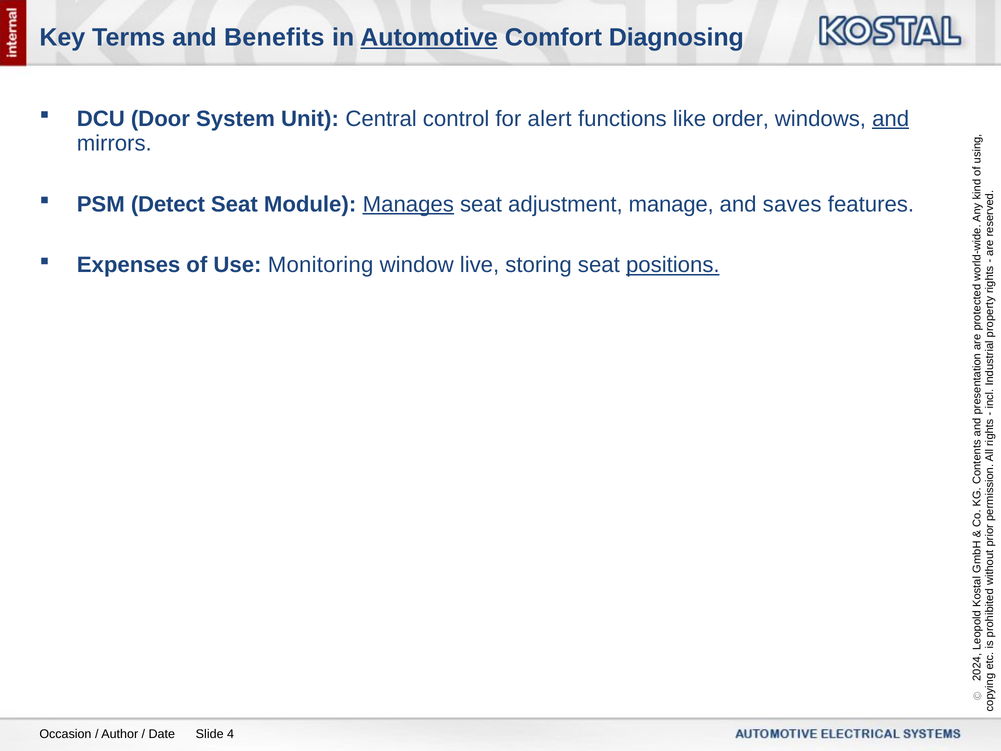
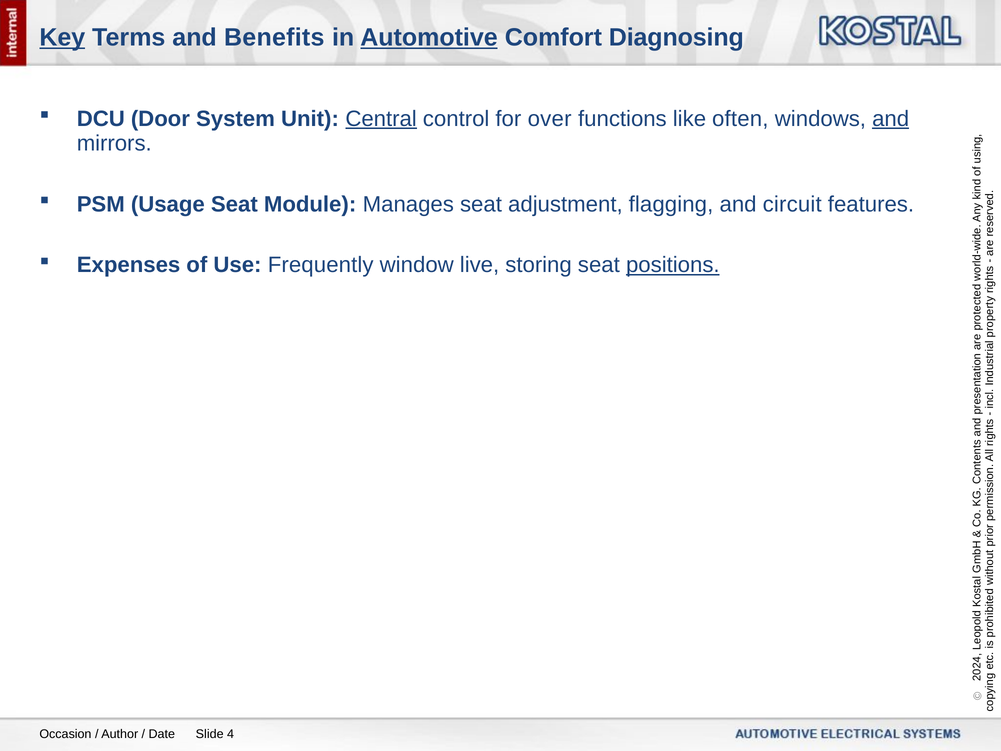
Key underline: none -> present
Central underline: none -> present
alert: alert -> over
order: order -> often
Detect: Detect -> Usage
Manages underline: present -> none
manage: manage -> flagging
saves: saves -> circuit
Monitoring: Monitoring -> Frequently
